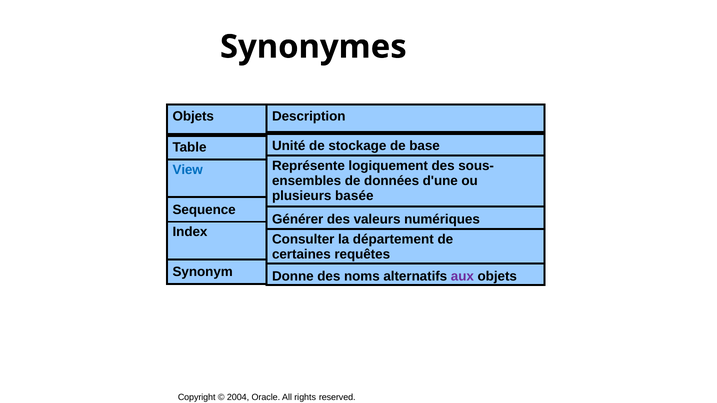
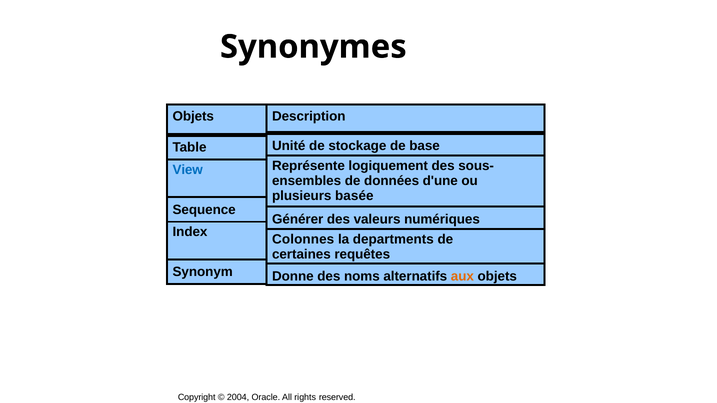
Consulter: Consulter -> Colonnes
département: département -> departments
aux colour: purple -> orange
